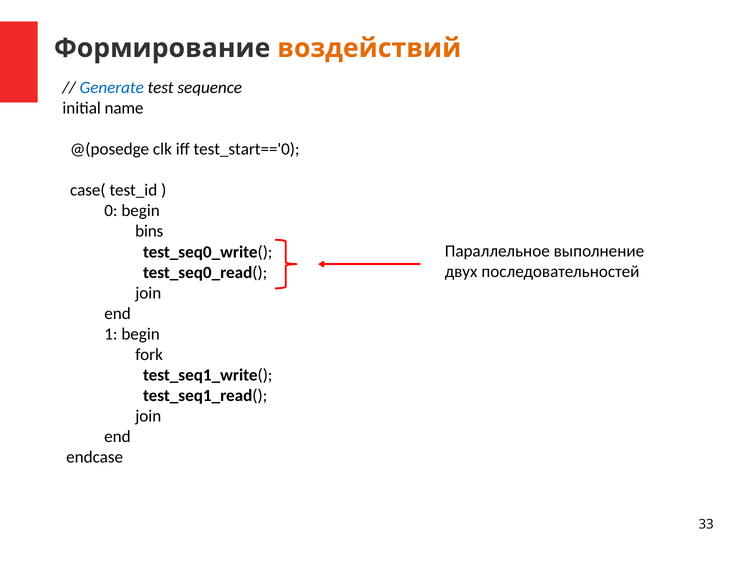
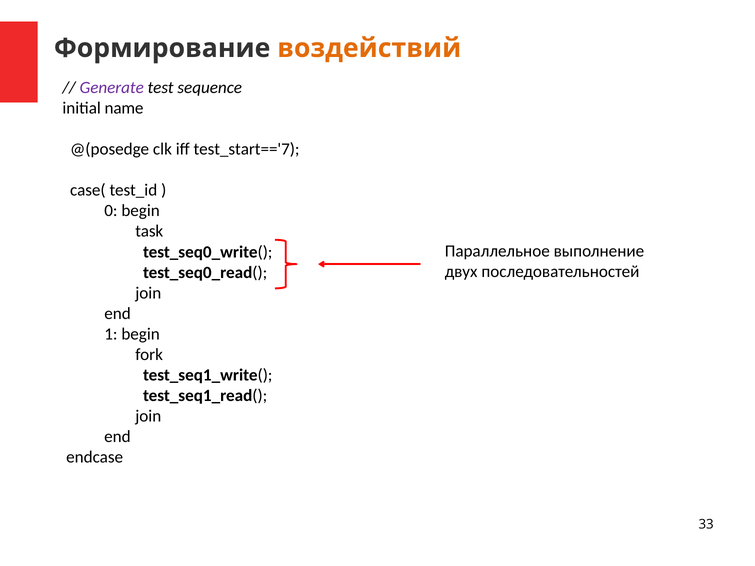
Generate colour: blue -> purple
test_start=='0: test_start=='0 -> test_start=='7
bins: bins -> task
